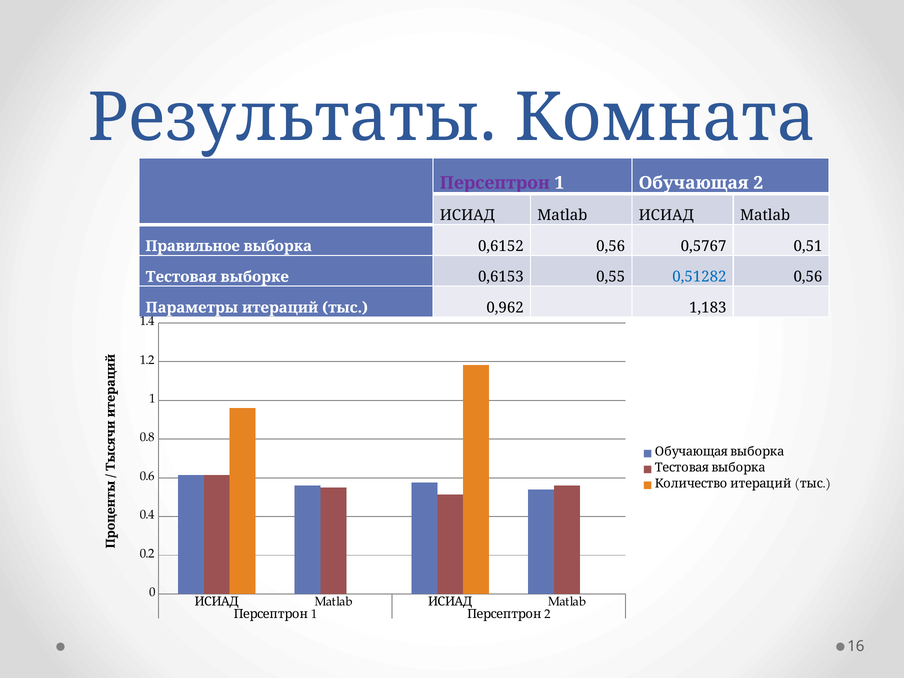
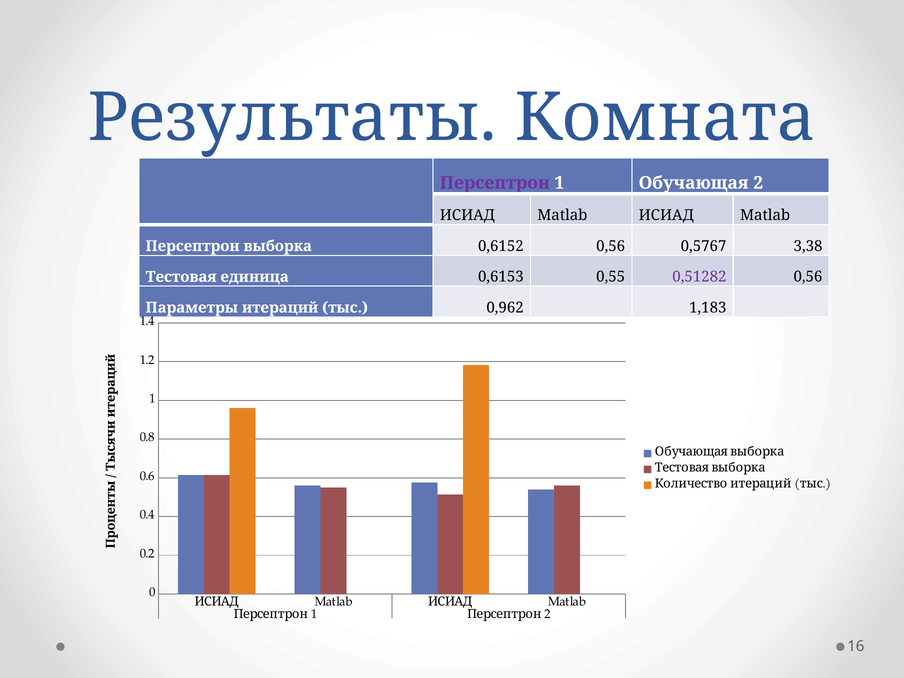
Правильное at (193, 246): Правильное -> Персептрон
0,51: 0,51 -> 3,38
выборке: выборке -> единица
0,51282 colour: blue -> purple
